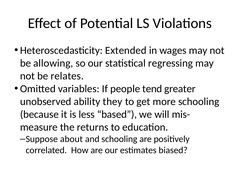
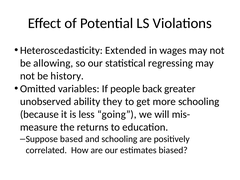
relates: relates -> history
tend: tend -> back
based: based -> going
about: about -> based
